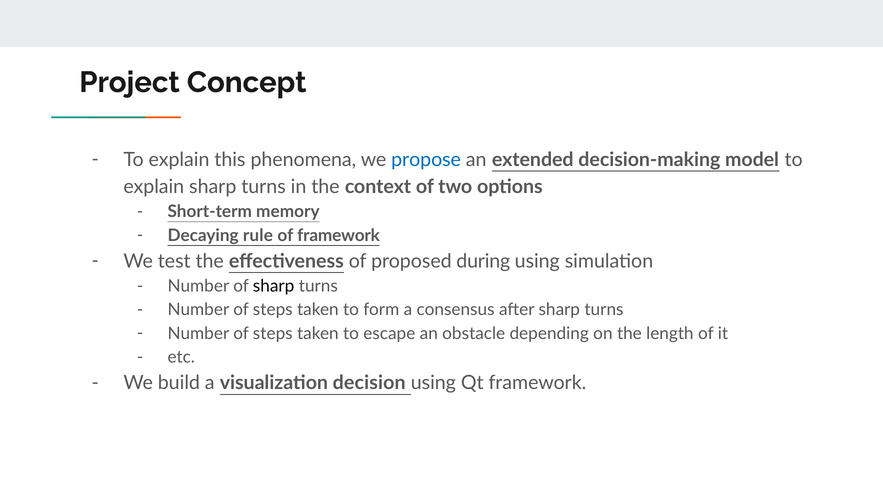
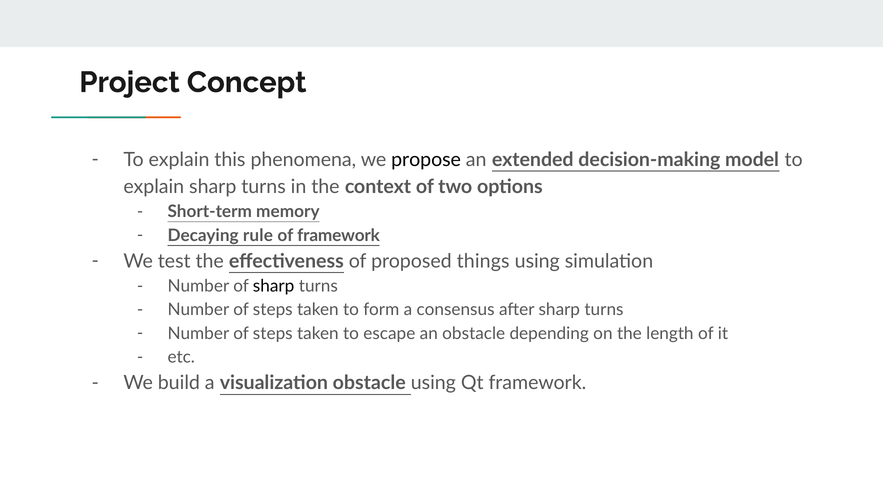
propose colour: blue -> black
during: during -> things
visualization decision: decision -> obstacle
